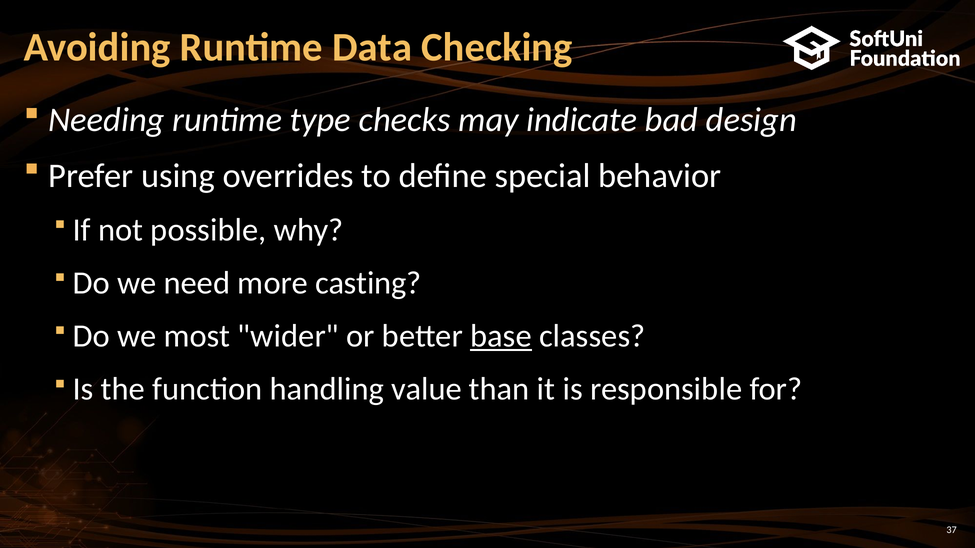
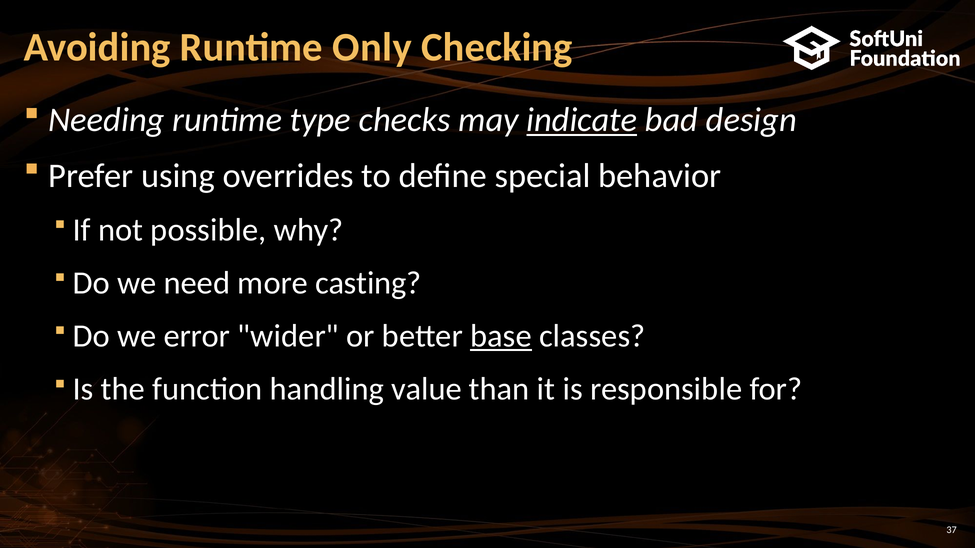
Data: Data -> Only
indicate underline: none -> present
most: most -> error
